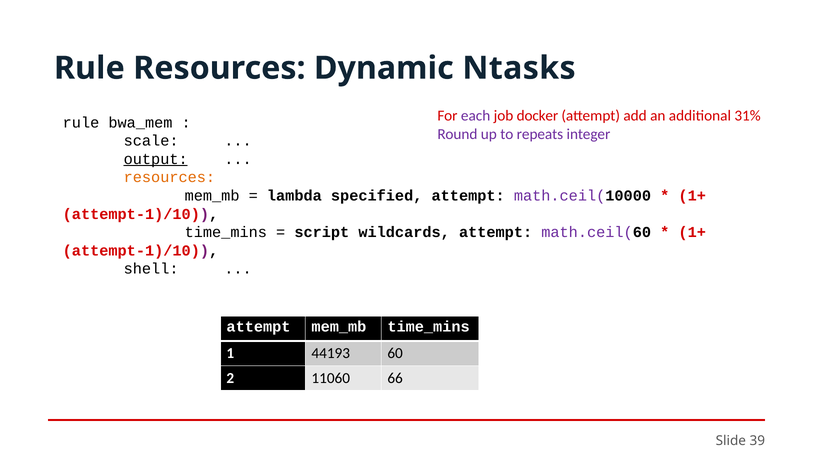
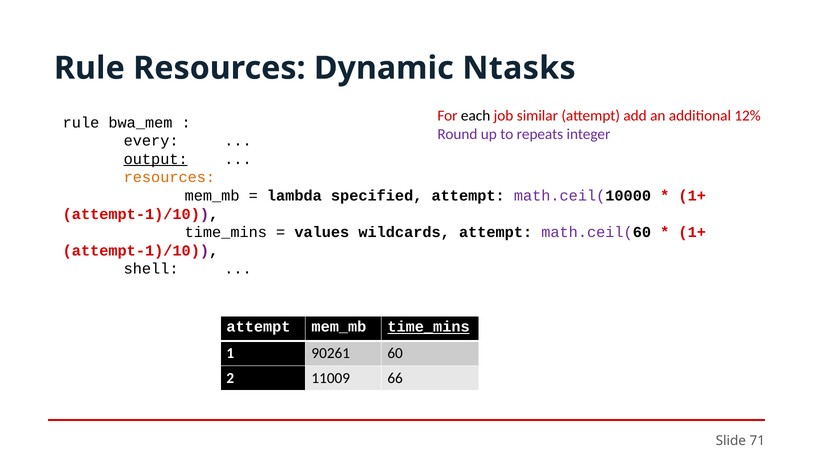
each colour: purple -> black
docker: docker -> similar
31%: 31% -> 12%
scale: scale -> every
script: script -> values
time_mins at (429, 327) underline: none -> present
44193: 44193 -> 90261
11060: 11060 -> 11009
39: 39 -> 71
